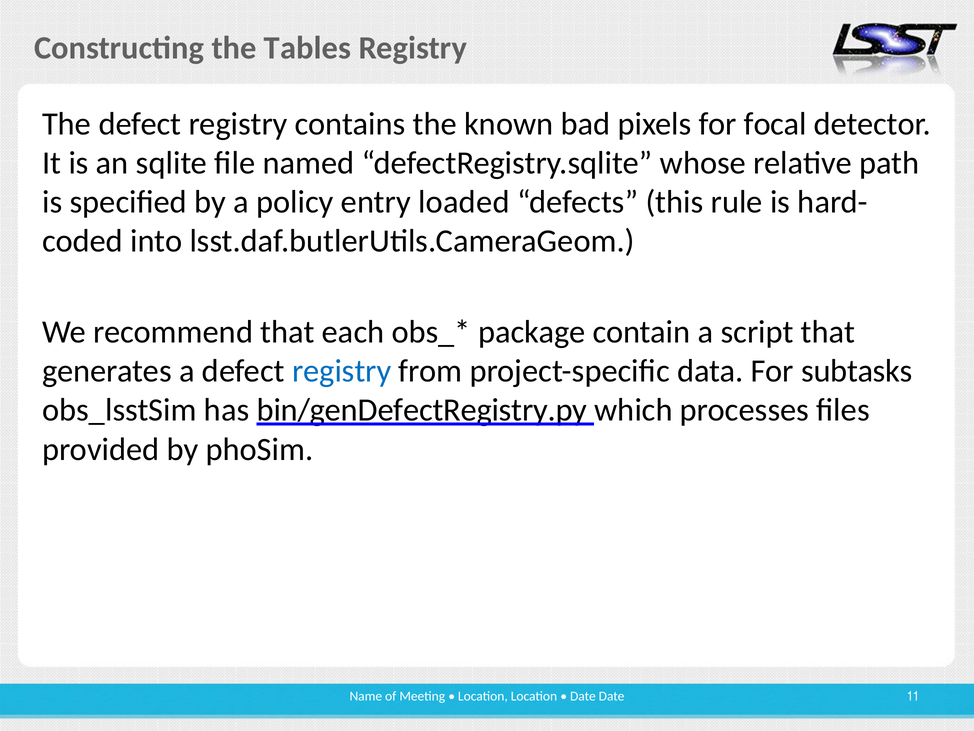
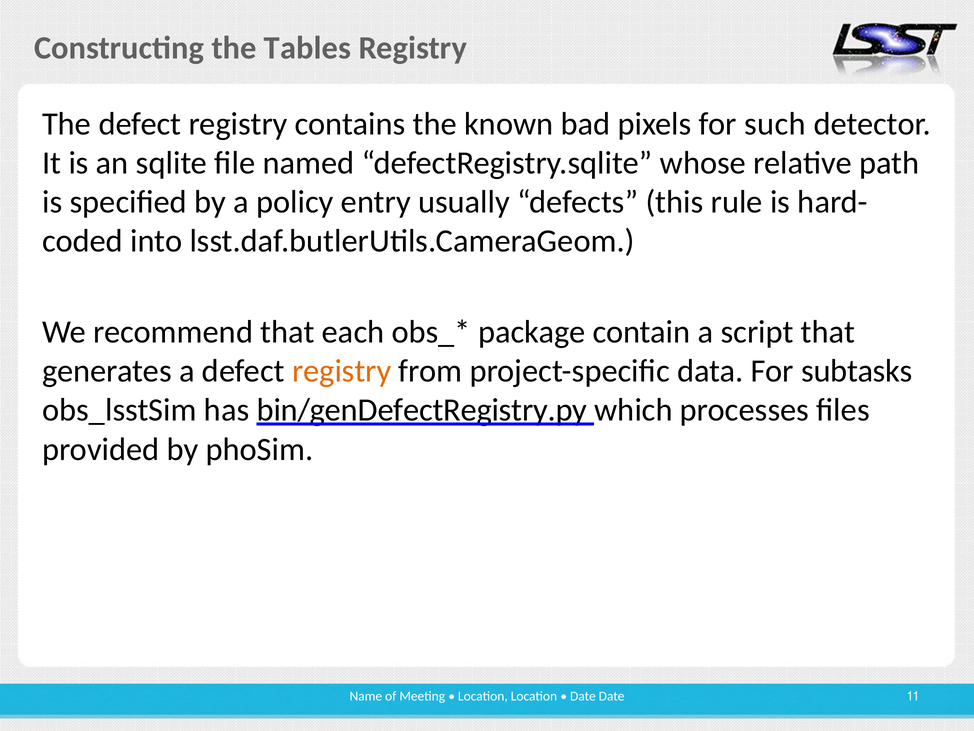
focal: focal -> such
loaded: loaded -> usually
registry at (342, 371) colour: blue -> orange
